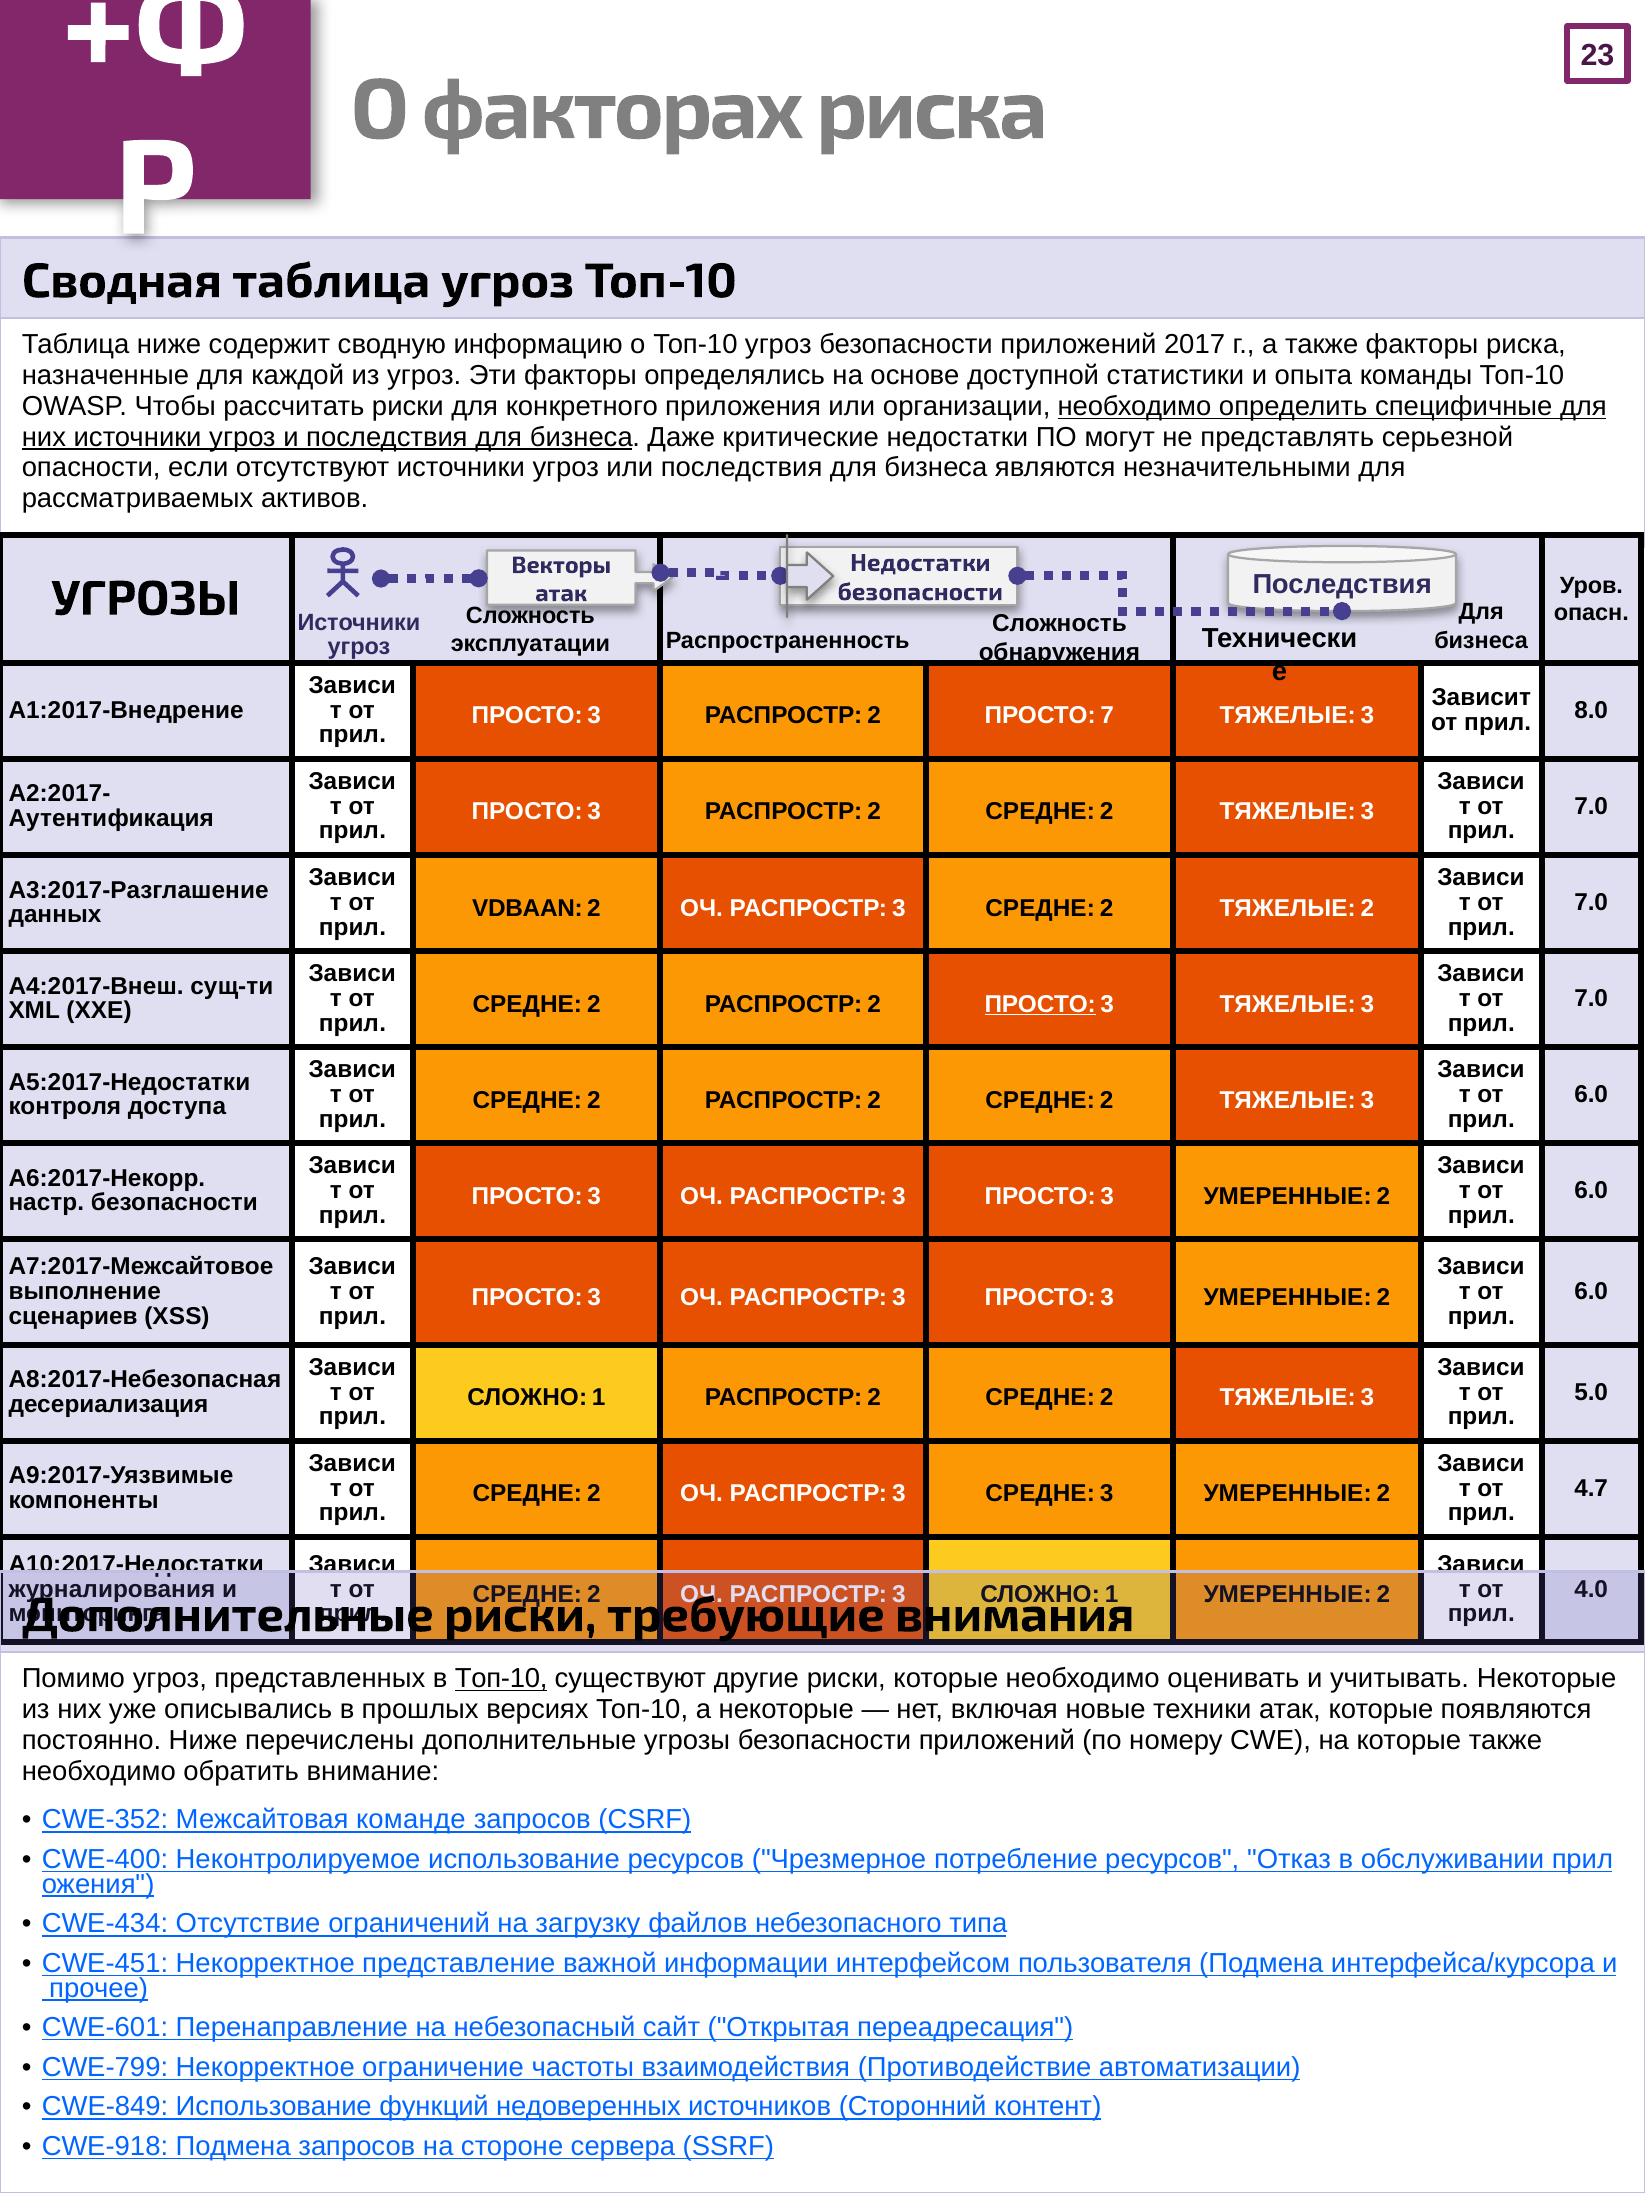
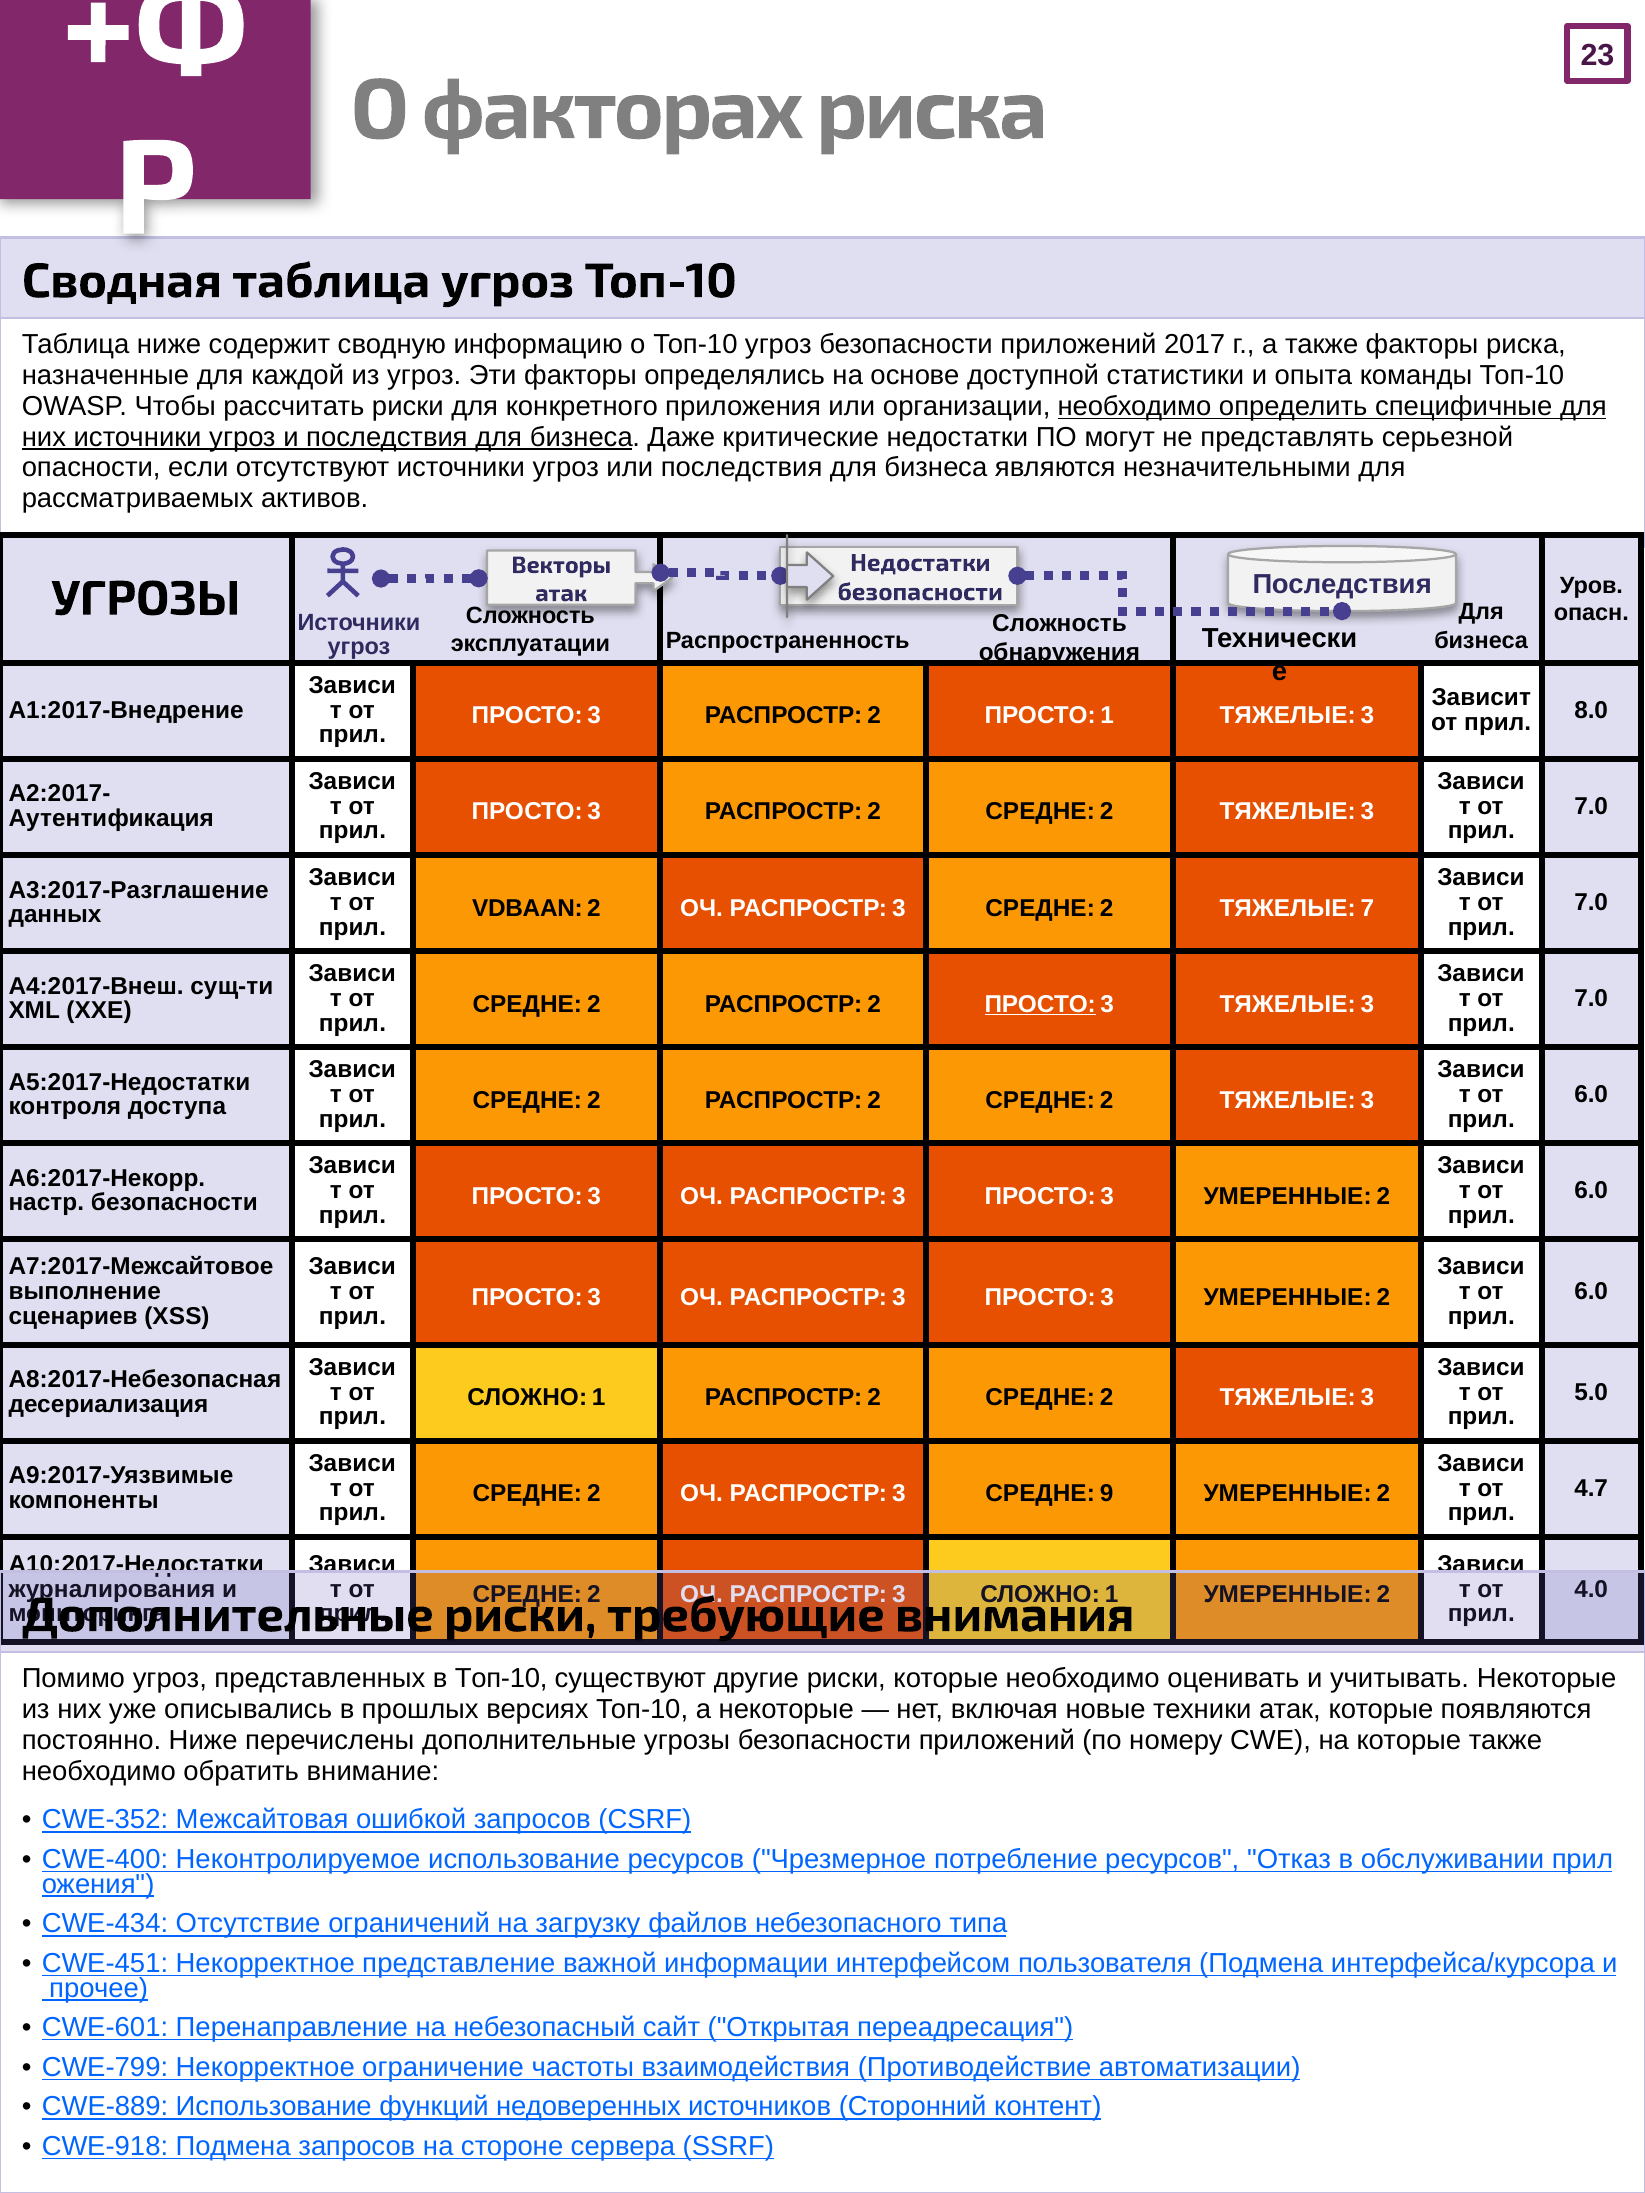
ПРОСТО 7: 7 -> 1
ТЯЖЕЛЫЕ 2: 2 -> 7
СРЕДНЕ 3: 3 -> 9
Топ-10 at (501, 1679) underline: present -> none
команде: команде -> ошибкой
CWE-849: CWE-849 -> CWE-889
